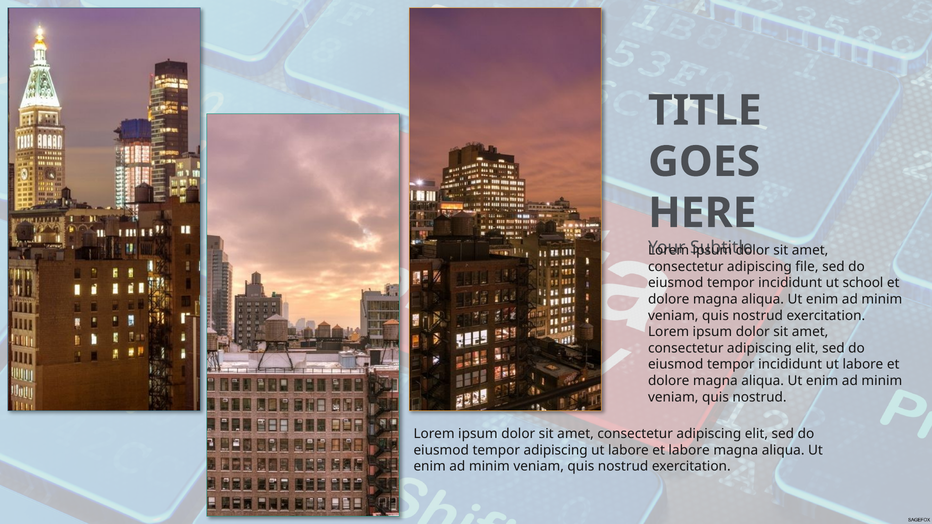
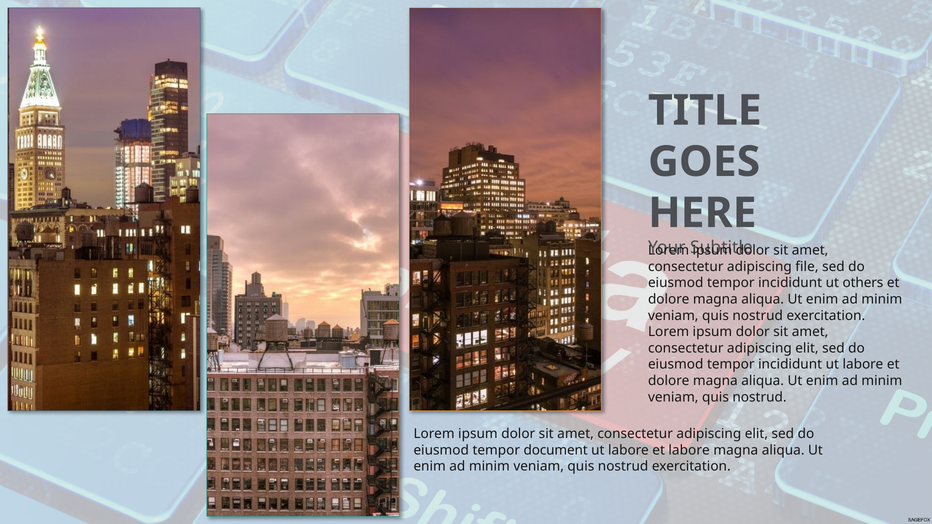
school: school -> others
tempor adipiscing: adipiscing -> document
